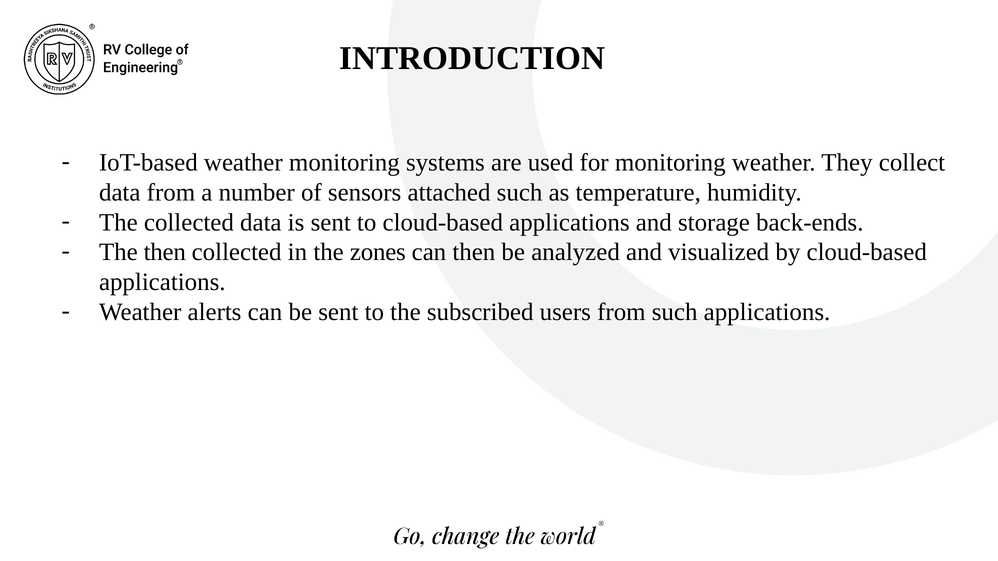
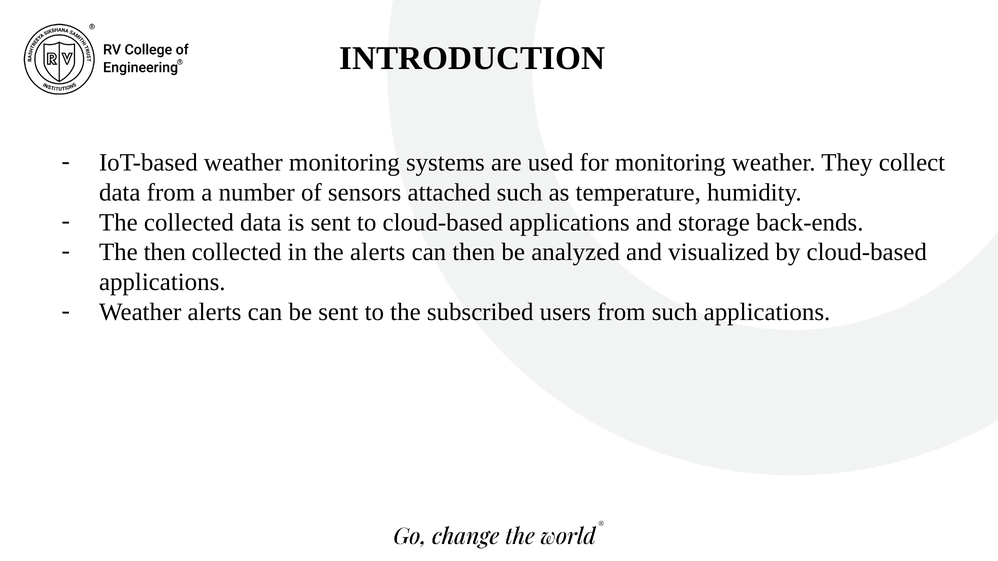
the zones: zones -> alerts
